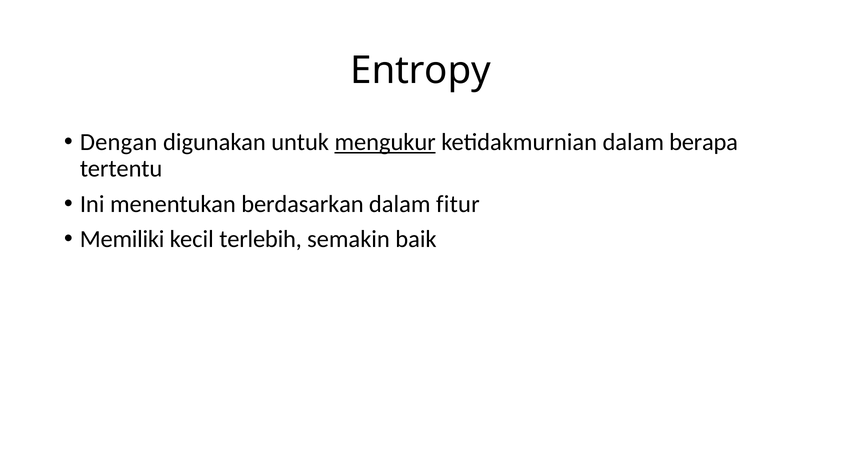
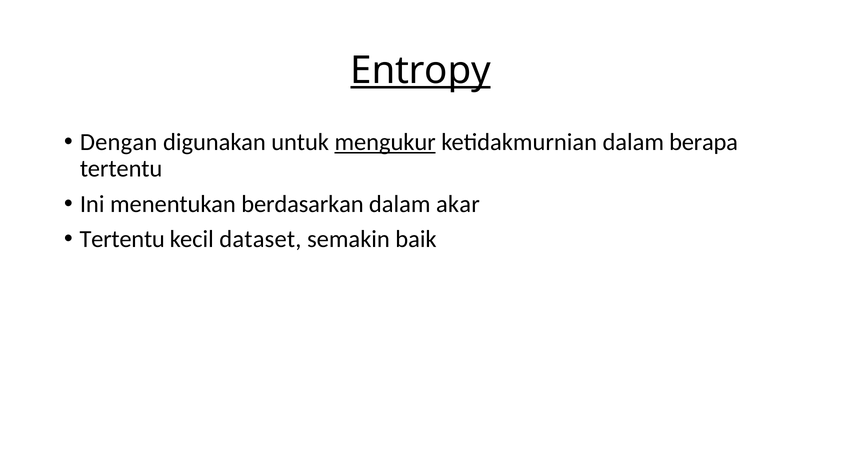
Entropy underline: none -> present
fitur: fitur -> akar
Memiliki at (122, 239): Memiliki -> Tertentu
terlebih: terlebih -> dataset
